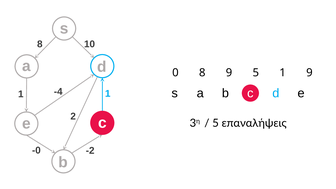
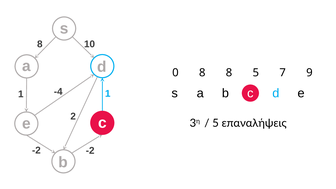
8 9: 9 -> 8
5 1: 1 -> 7
-0 at (36, 150): -0 -> -2
